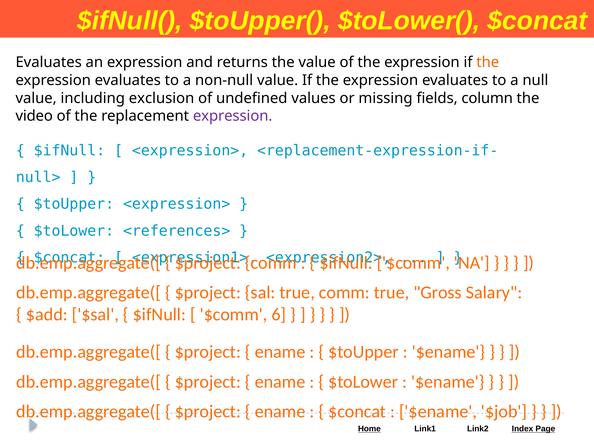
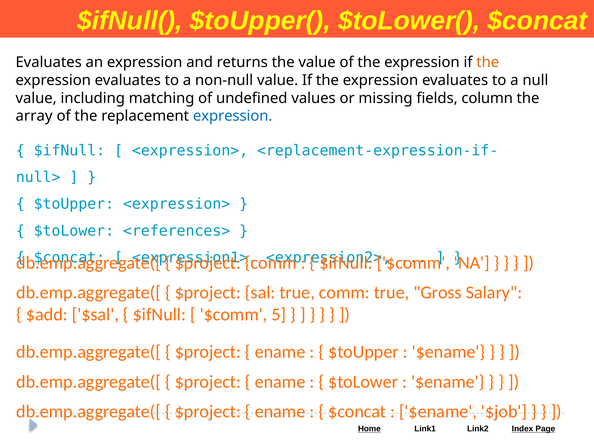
exclusion: exclusion -> matching
video: video -> array
expression at (233, 116) colour: purple -> blue
6: 6 -> 5
